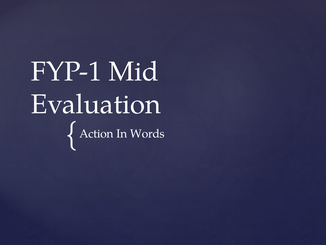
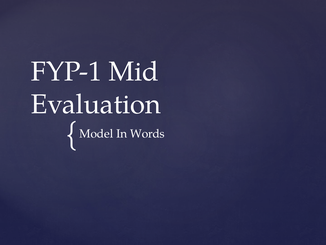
Action: Action -> Model
